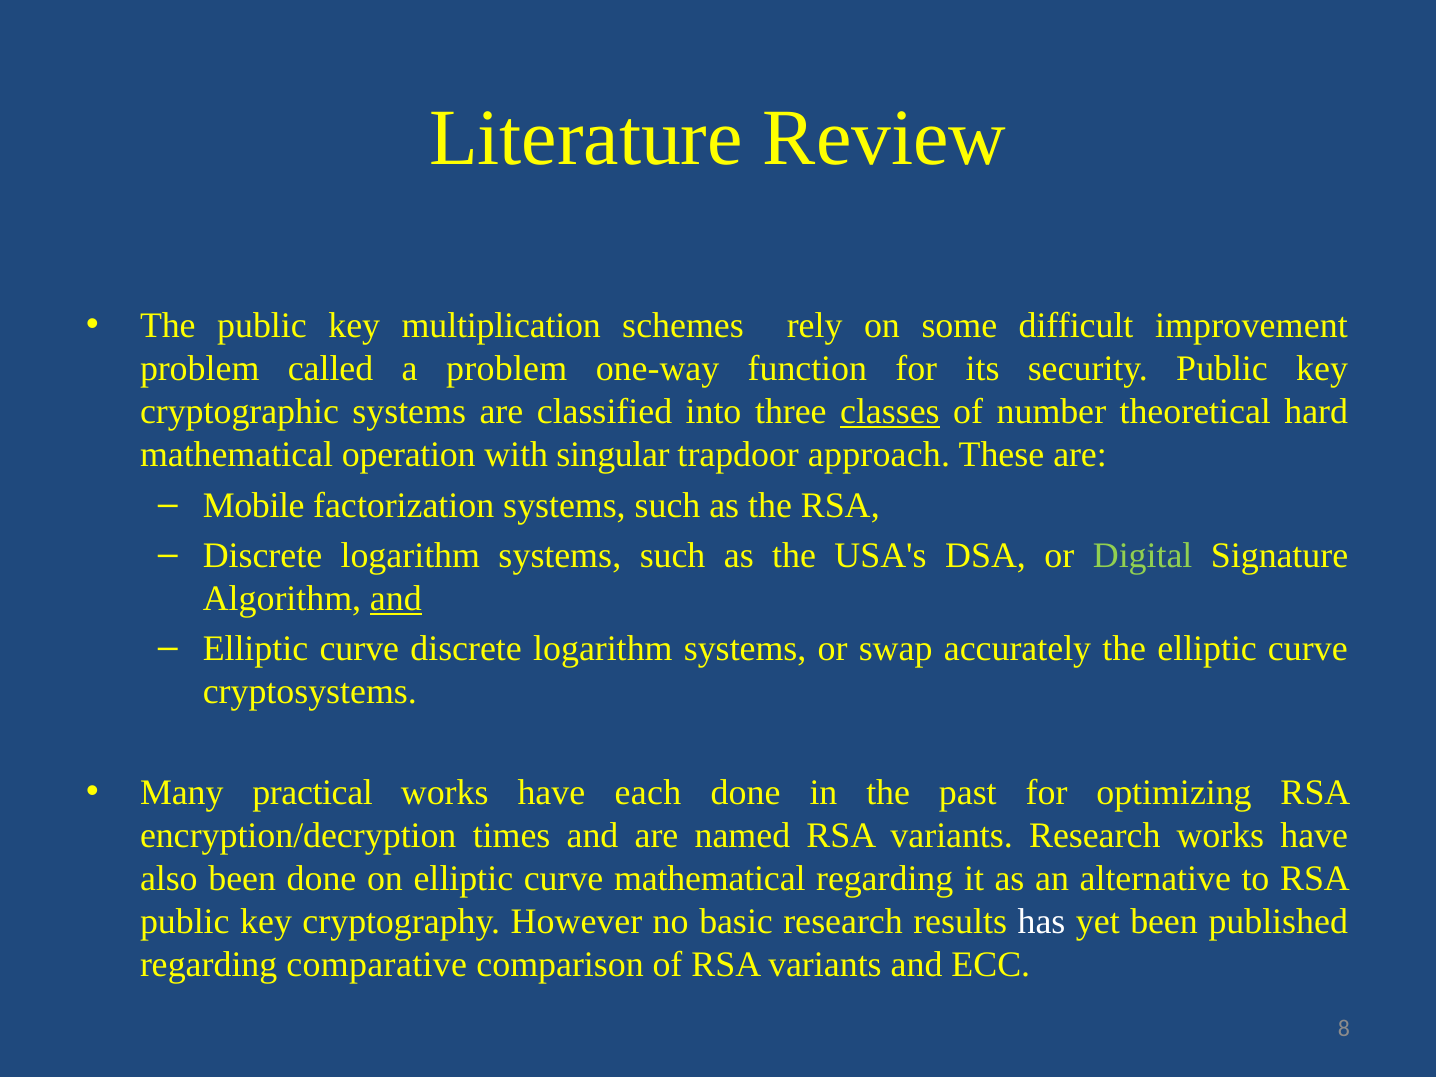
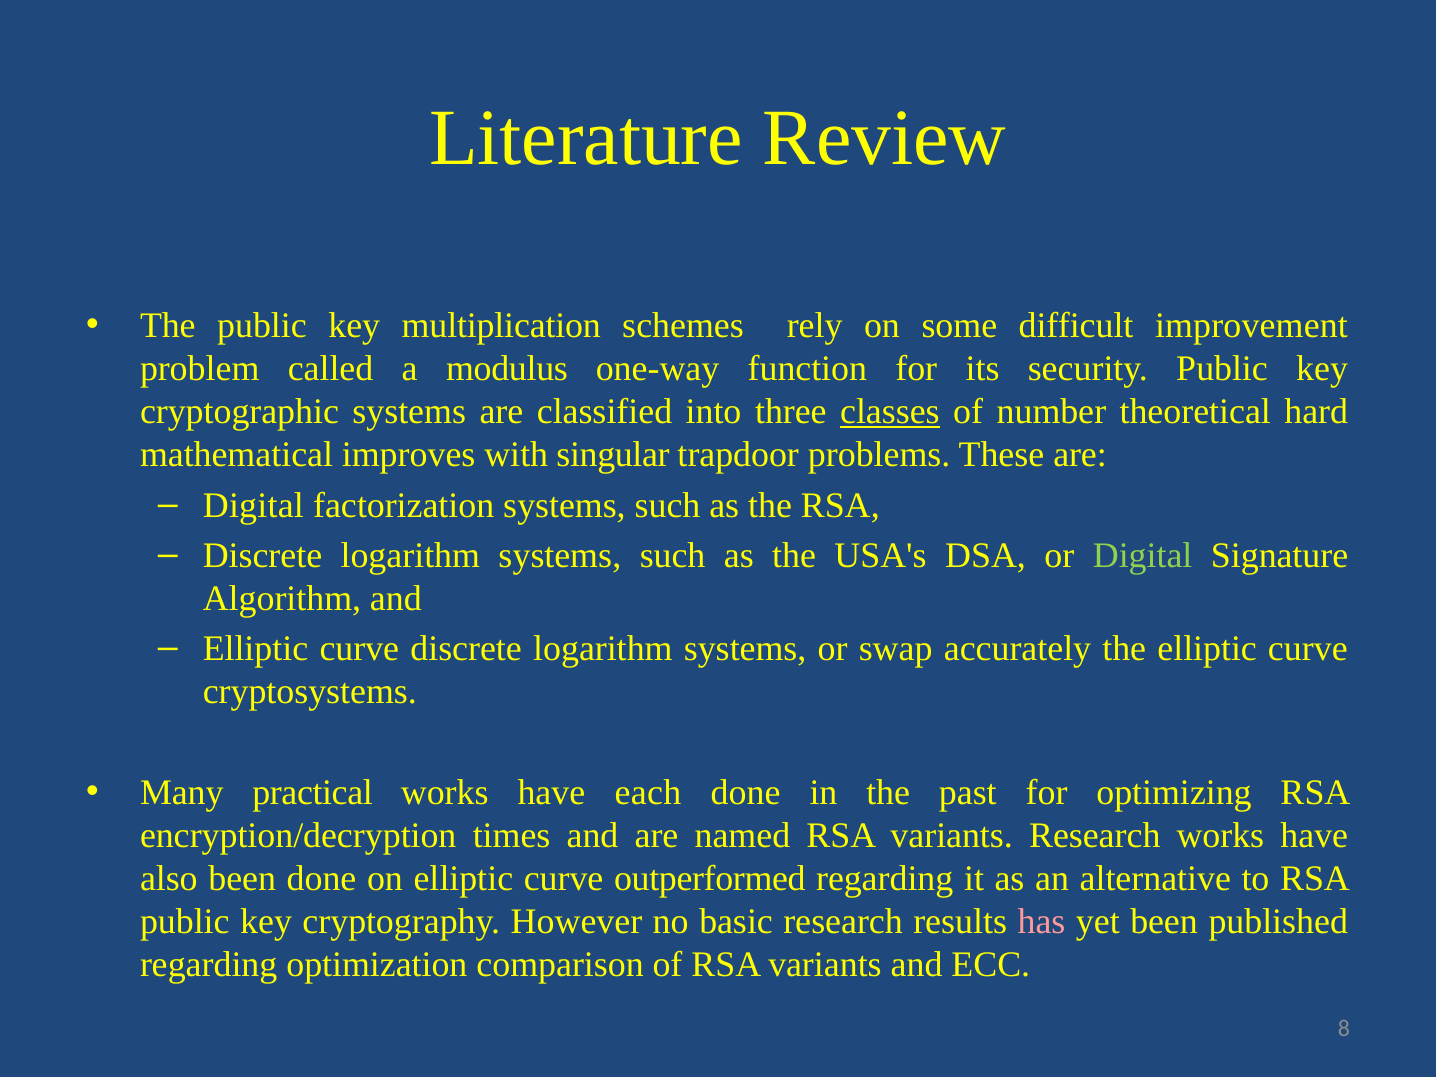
a problem: problem -> modulus
operation: operation -> improves
approach: approach -> problems
Mobile at (254, 505): Mobile -> Digital
and at (396, 599) underline: present -> none
curve mathematical: mathematical -> outperformed
has colour: white -> pink
comparative: comparative -> optimization
